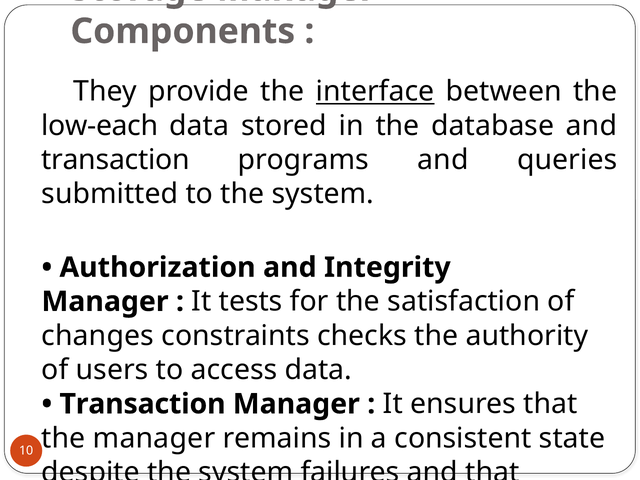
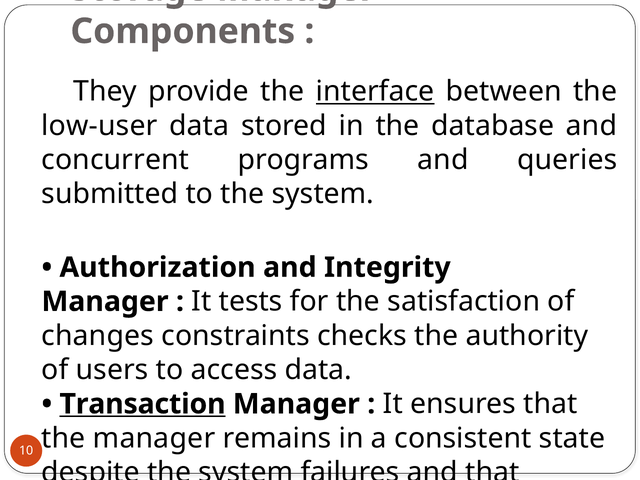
low-each: low-each -> low-user
transaction at (115, 160): transaction -> concurrent
Transaction at (143, 404) underline: none -> present
